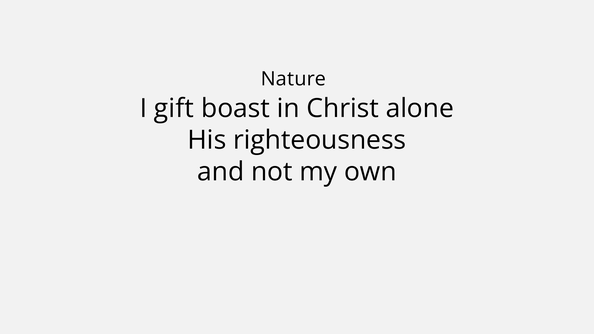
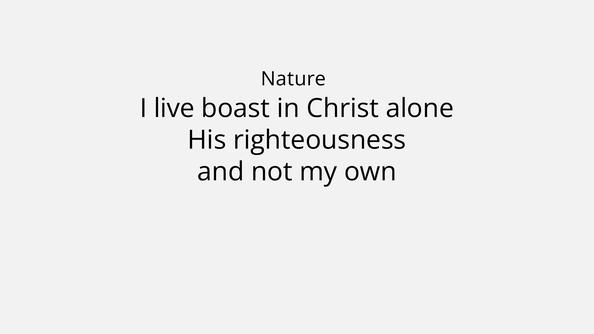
gift: gift -> live
